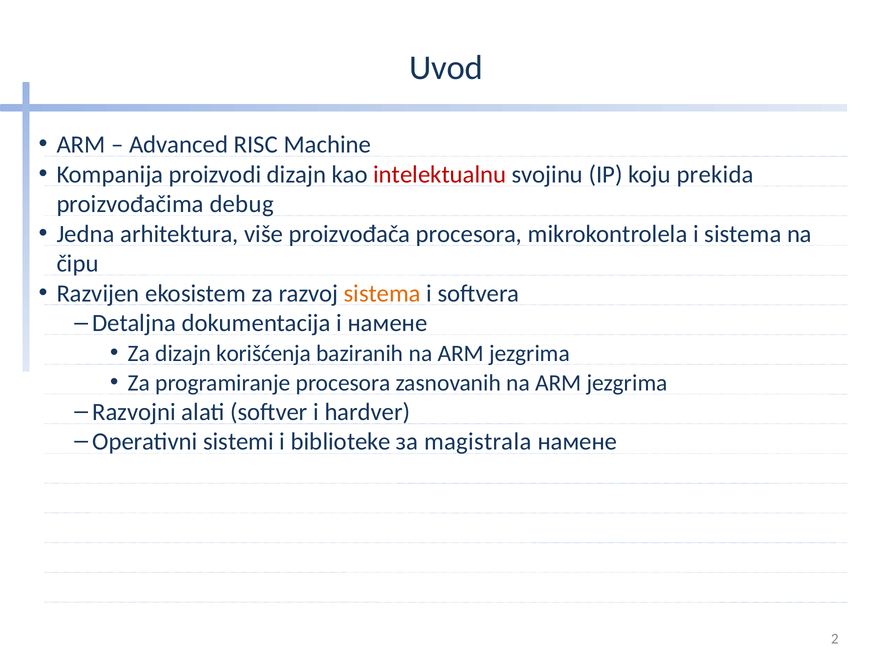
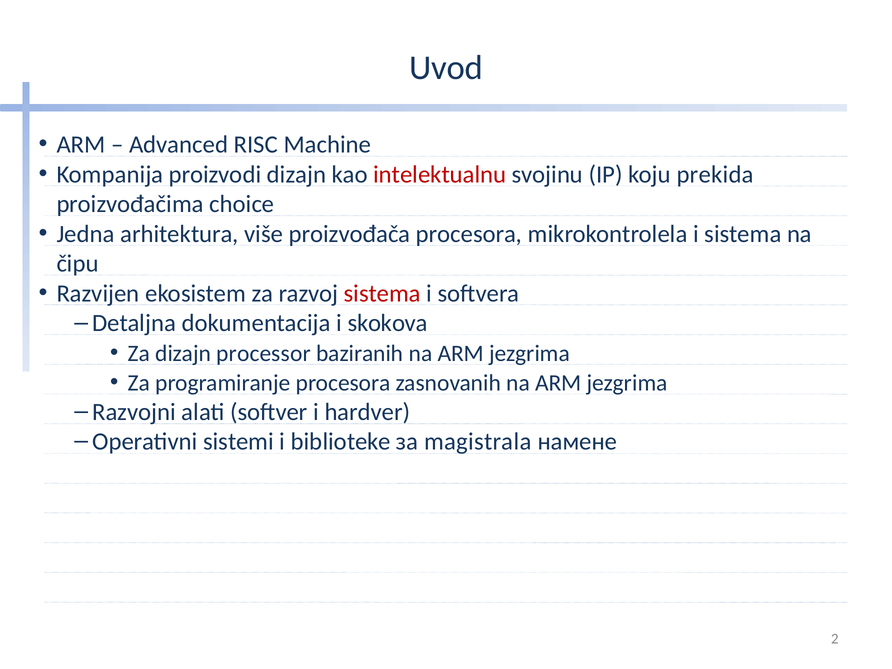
debug: debug -> choice
sistema at (382, 293) colour: orange -> red
i намене: намене -> skokova
korišćenja: korišćenja -> processor
